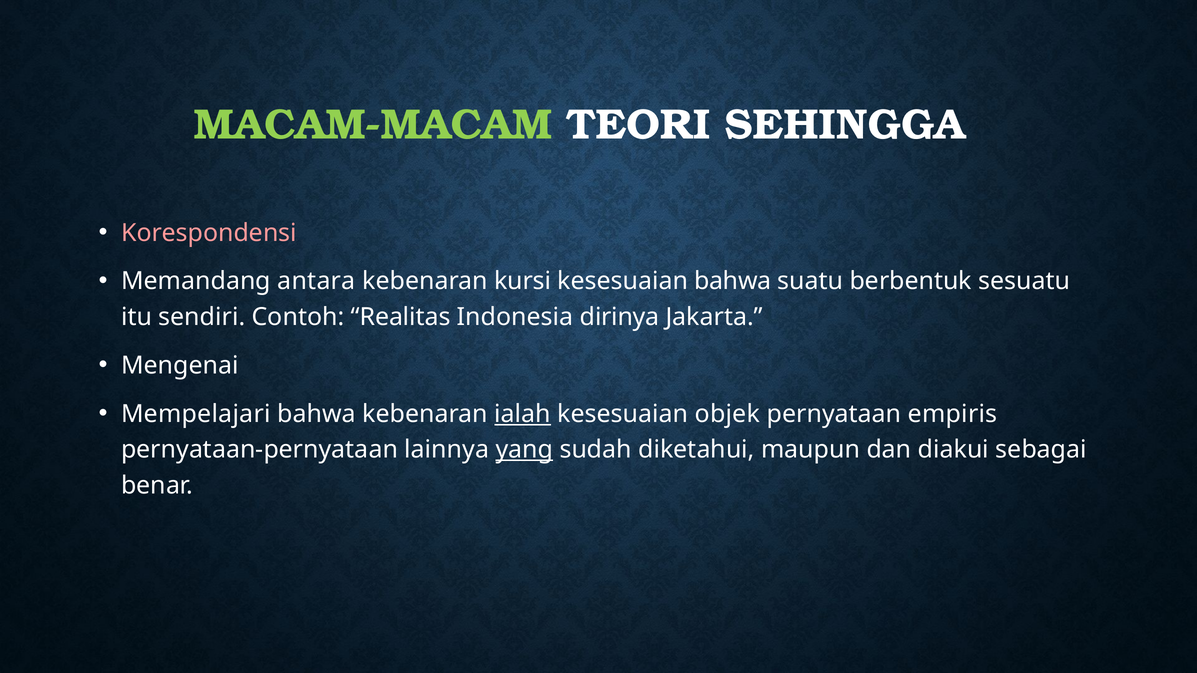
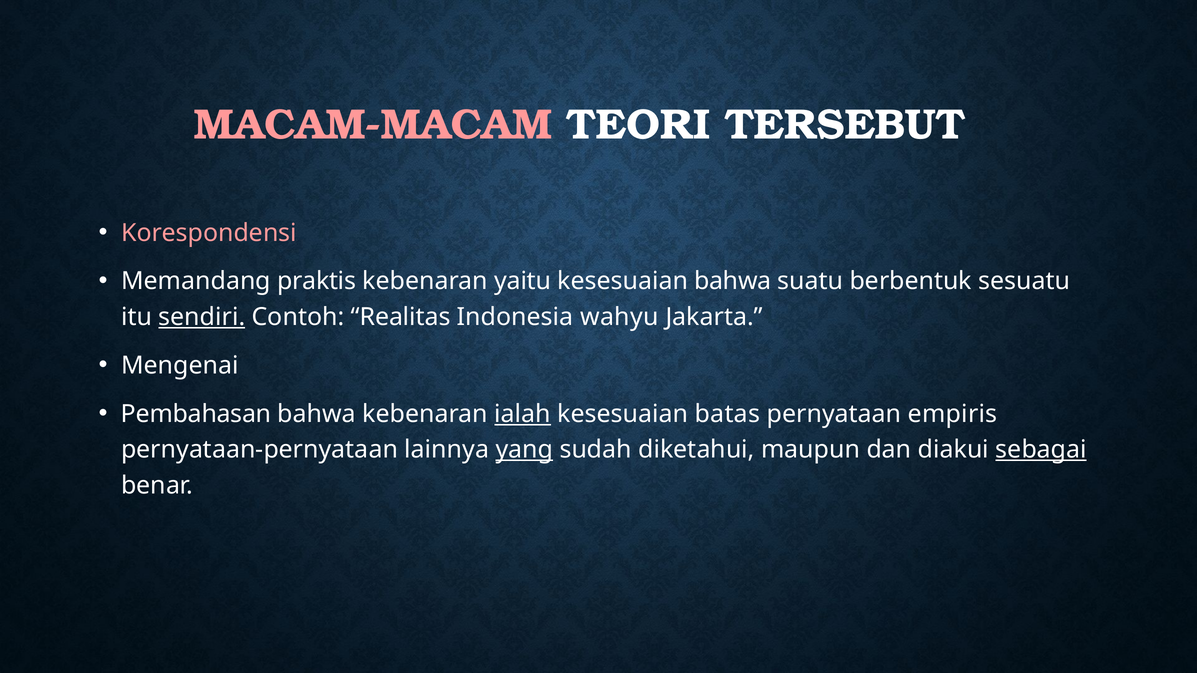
MACAM-MACAM colour: light green -> pink
SEHINGGA: SEHINGGA -> TERSEBUT
antara: antara -> praktis
kursi: kursi -> yaitu
sendiri underline: none -> present
dirinya: dirinya -> wahyu
Mempelajari: Mempelajari -> Pembahasan
objek: objek -> batas
sebagai underline: none -> present
